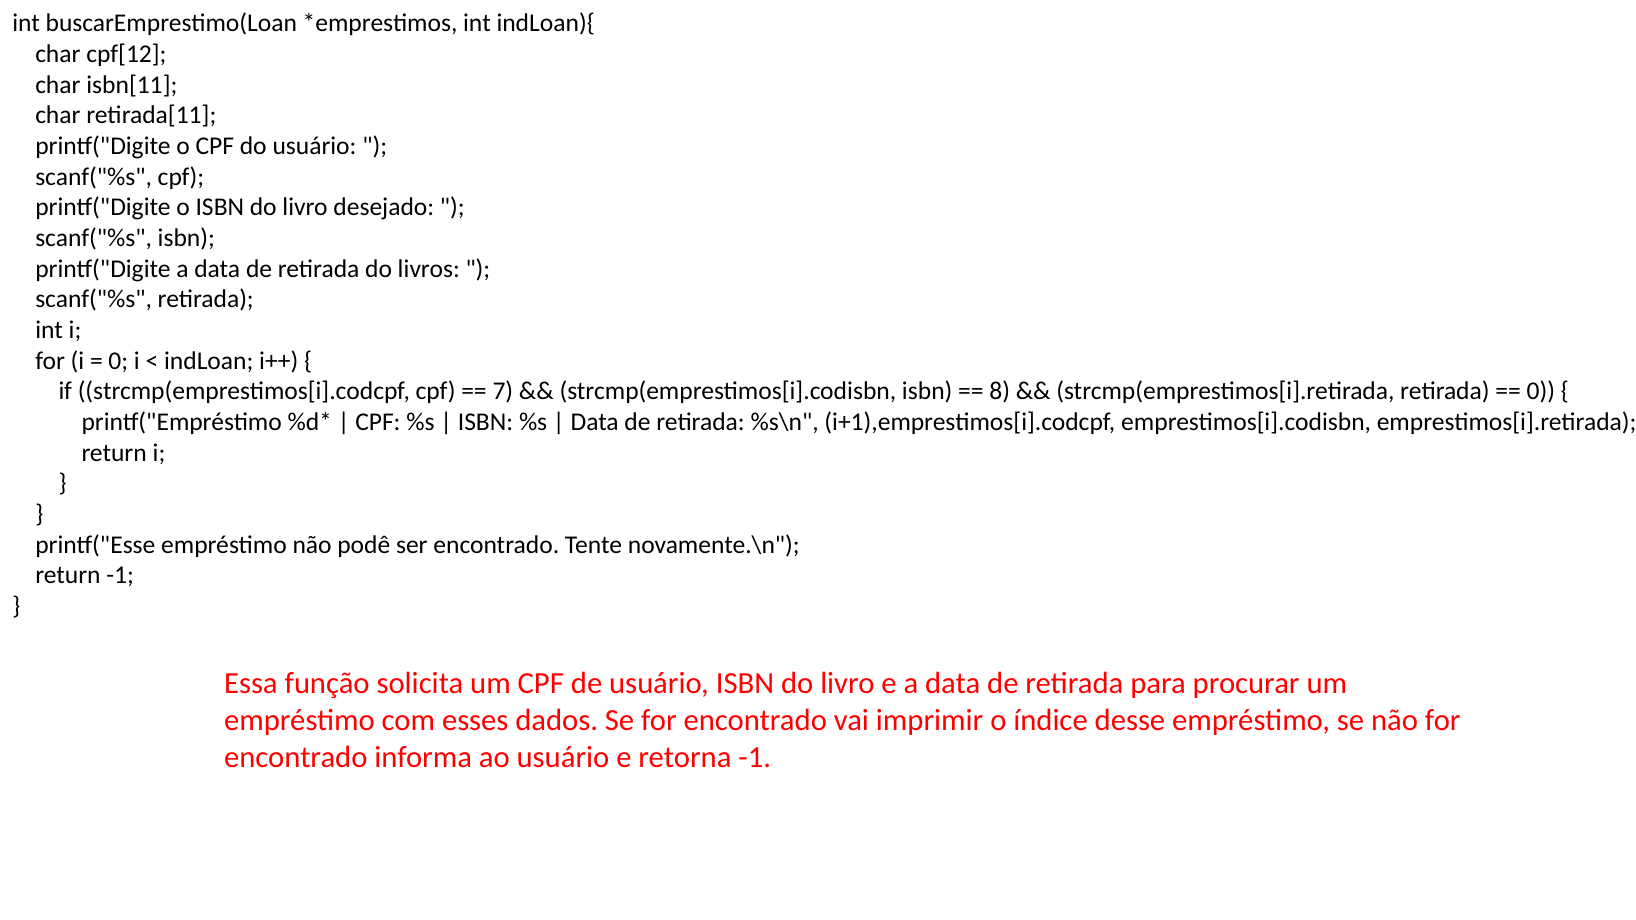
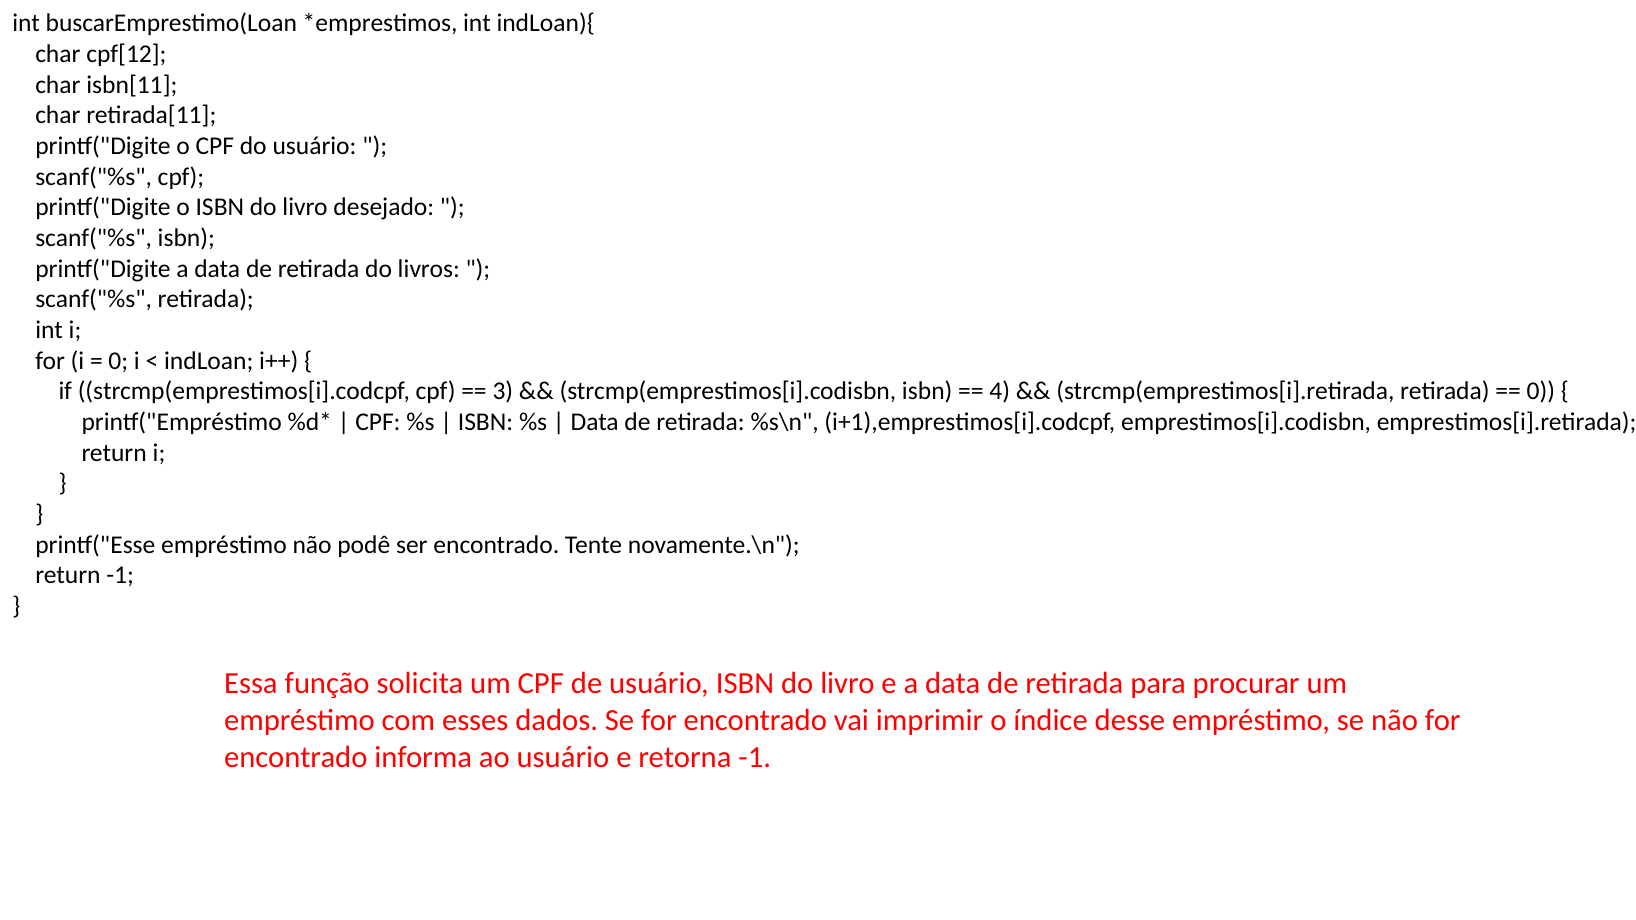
7: 7 -> 3
8: 8 -> 4
